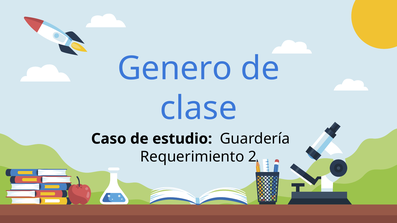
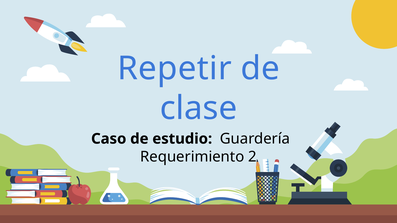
Genero: Genero -> Repetir
